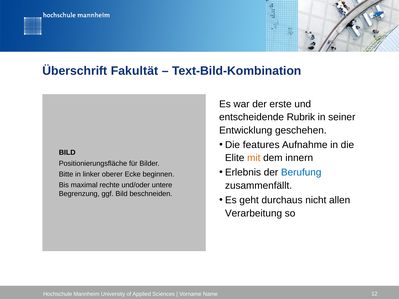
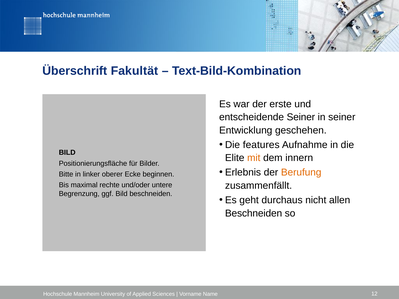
entscheidende Rubrik: Rubrik -> Seiner
Berufung colour: blue -> orange
Verarbeitung at (254, 213): Verarbeitung -> Beschneiden
